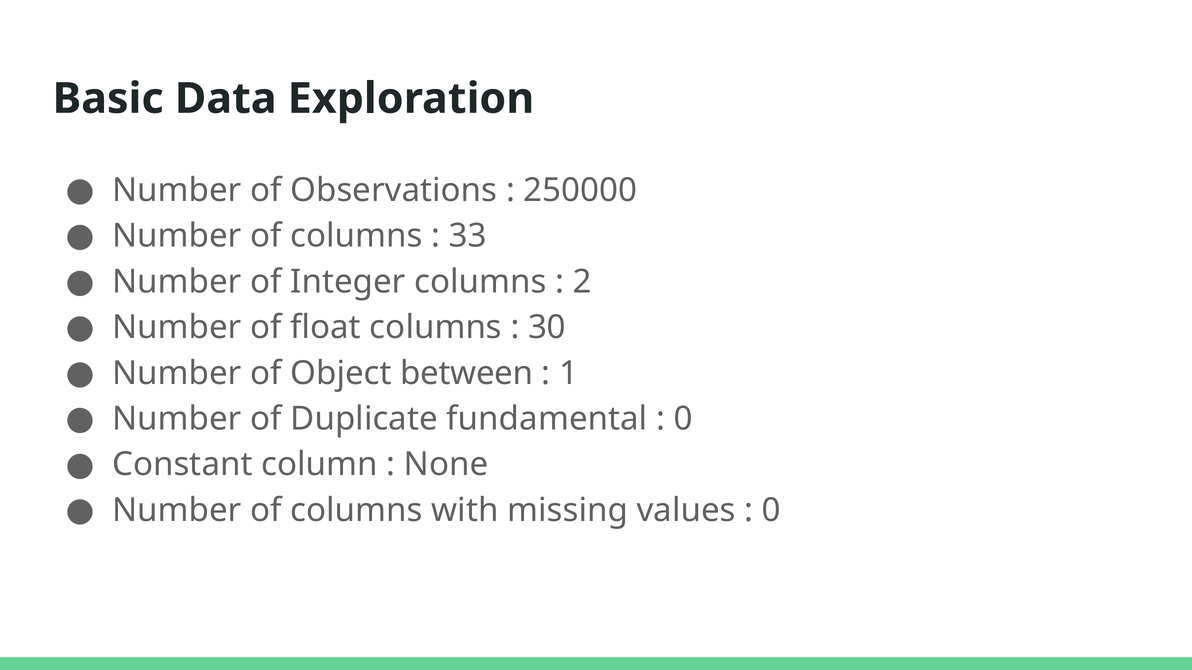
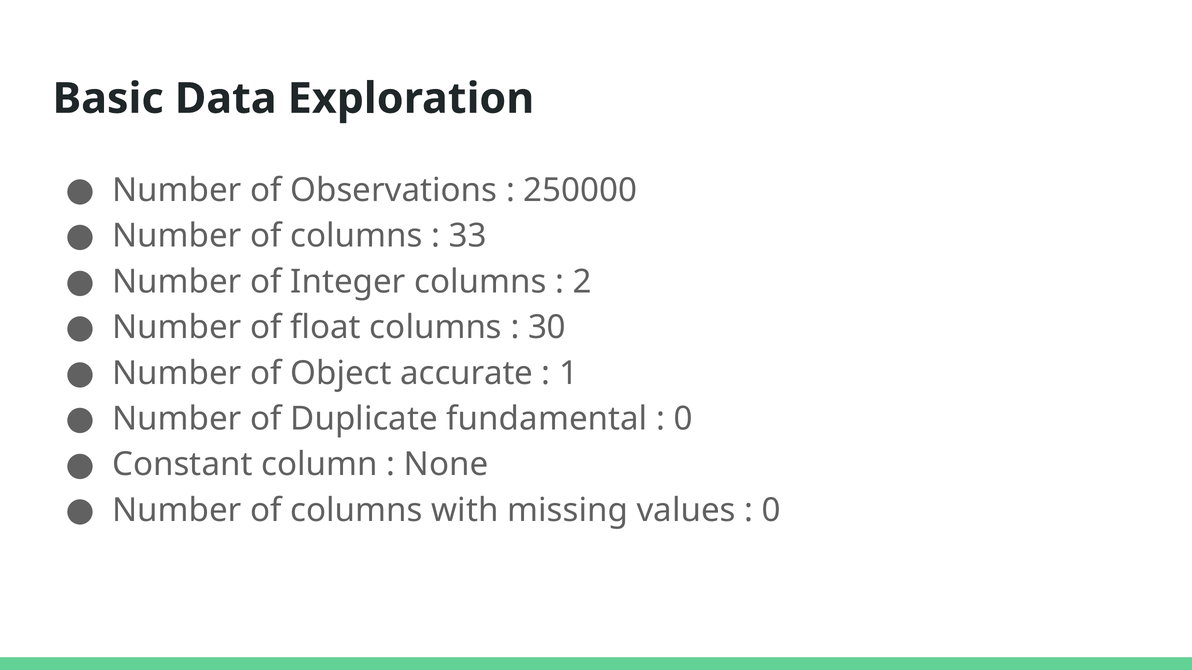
between: between -> accurate
